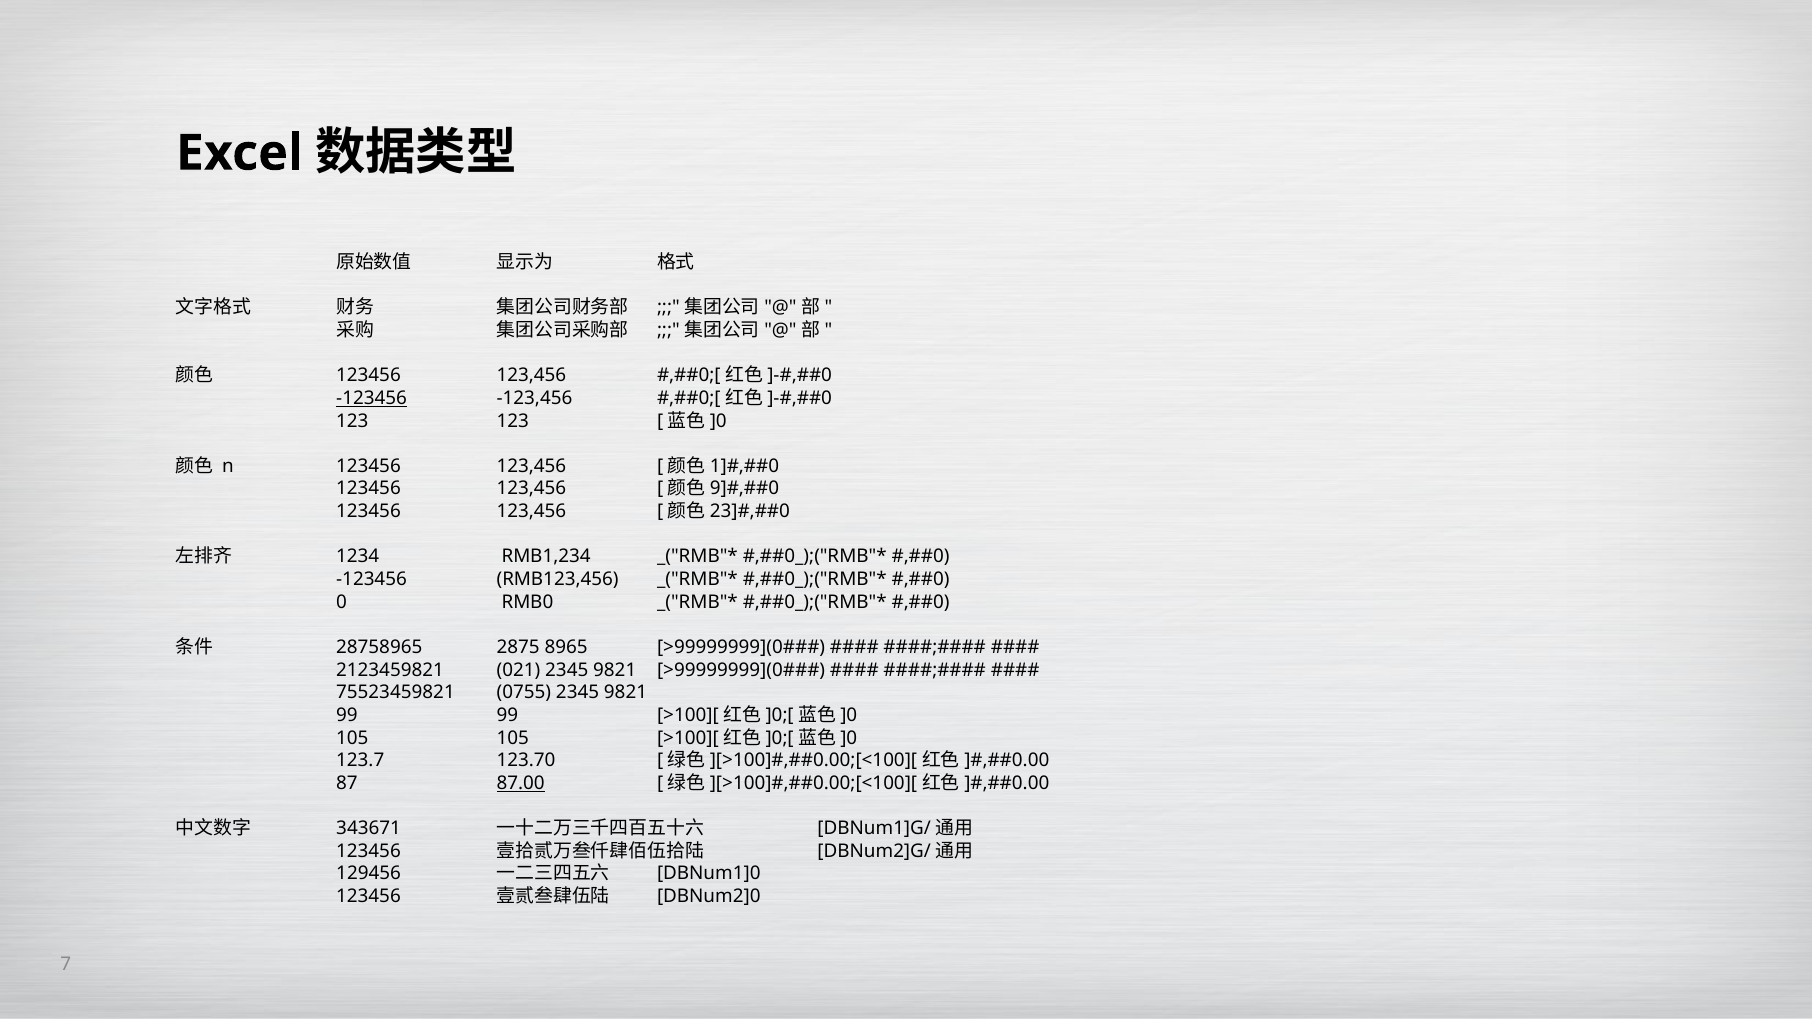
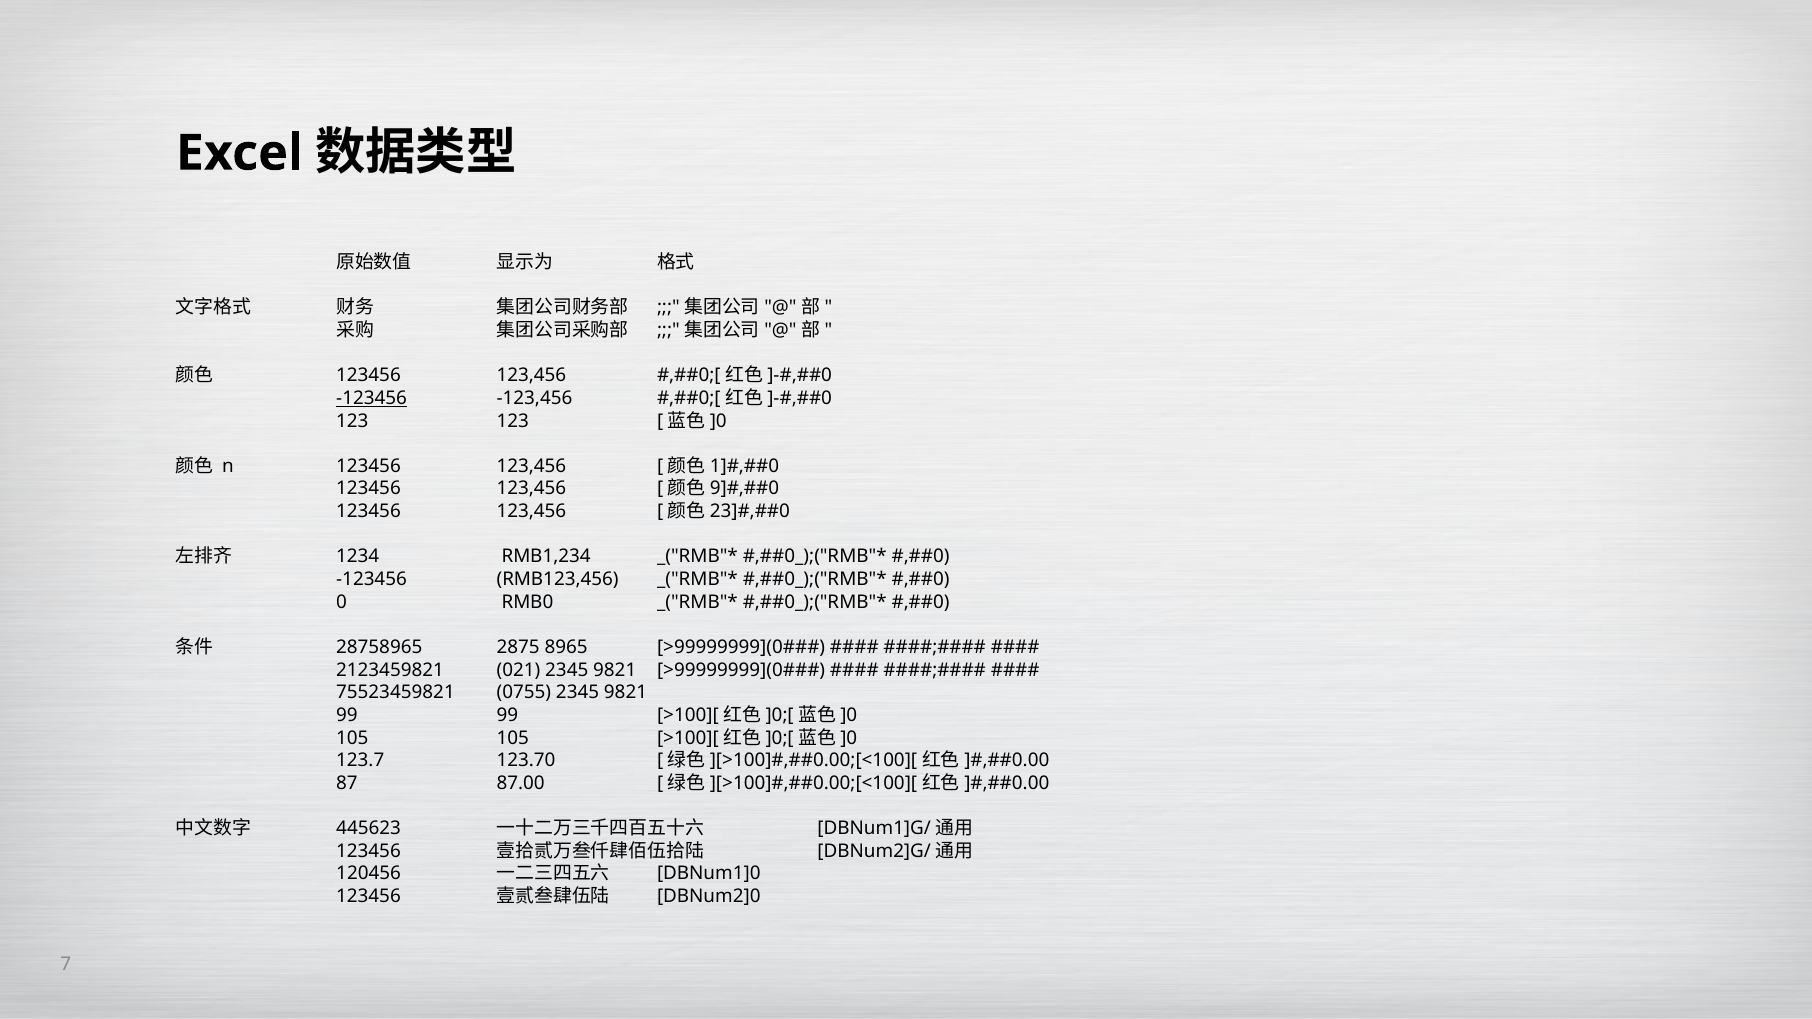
87.00 underline: present -> none
343671: 343671 -> 445623
129456: 129456 -> 120456
